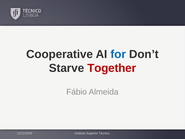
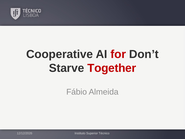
for colour: blue -> red
